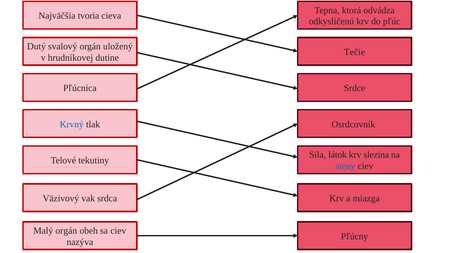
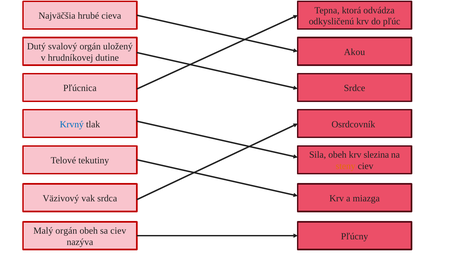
tvoria: tvoria -> hrubé
Tečie: Tečie -> Akou
Sila látok: látok -> obeh
steny colour: blue -> orange
